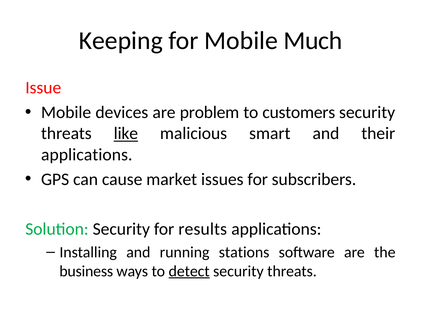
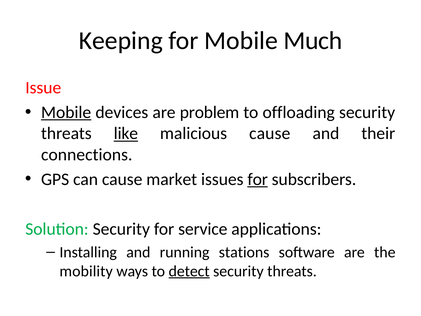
Mobile at (66, 112) underline: none -> present
customers: customers -> offloading
malicious smart: smart -> cause
applications at (87, 154): applications -> connections
for at (258, 179) underline: none -> present
results: results -> service
business: business -> mobility
